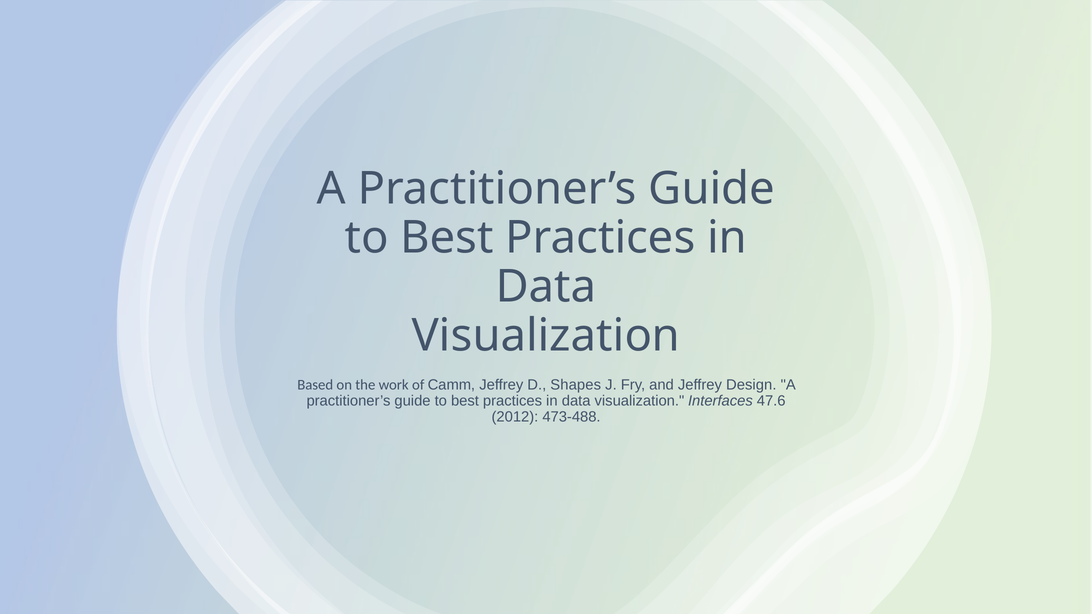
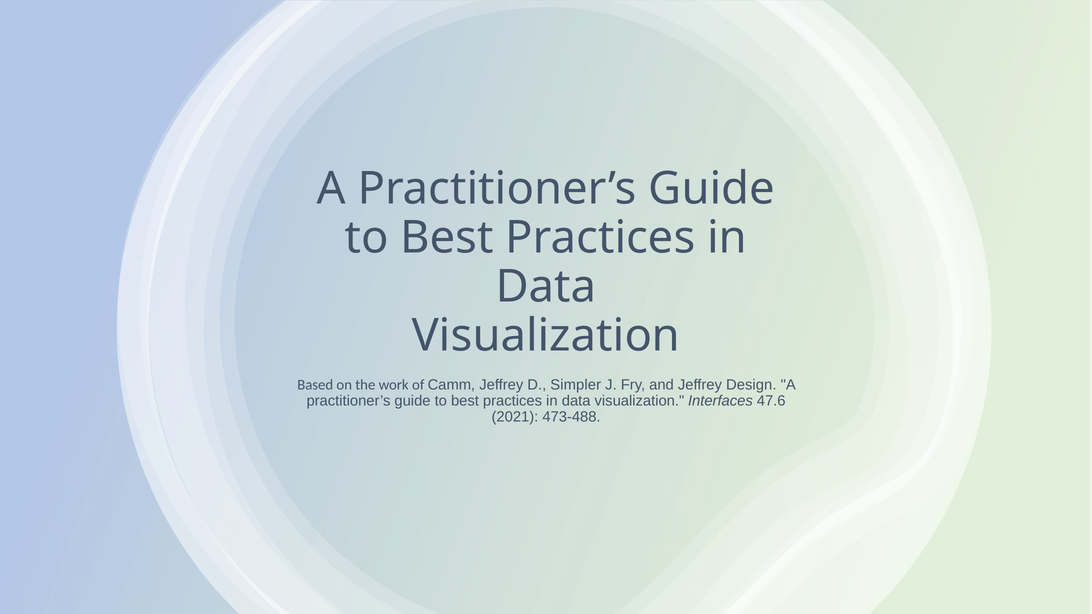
Shapes: Shapes -> Simpler
2012: 2012 -> 2021
